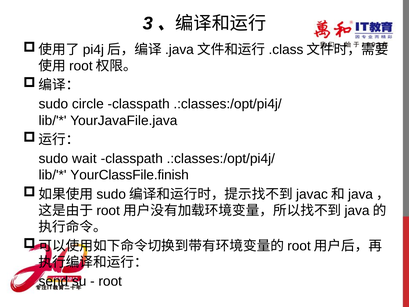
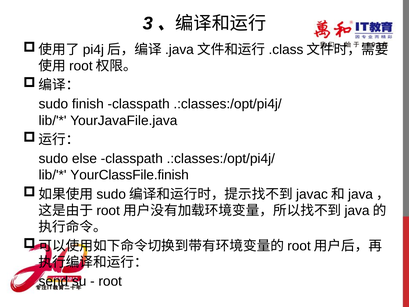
circle: circle -> finish
wait: wait -> else
